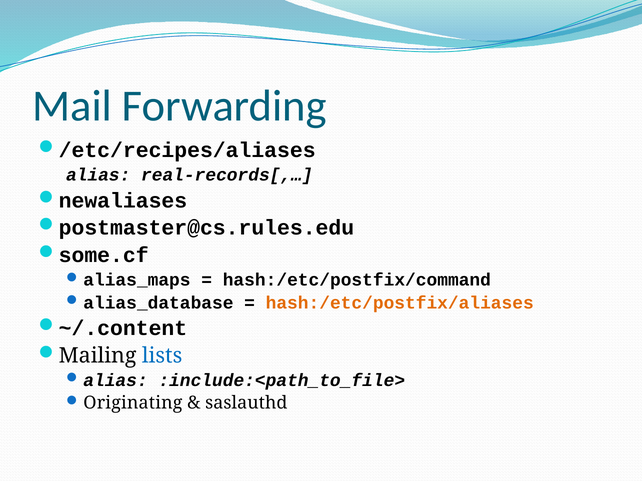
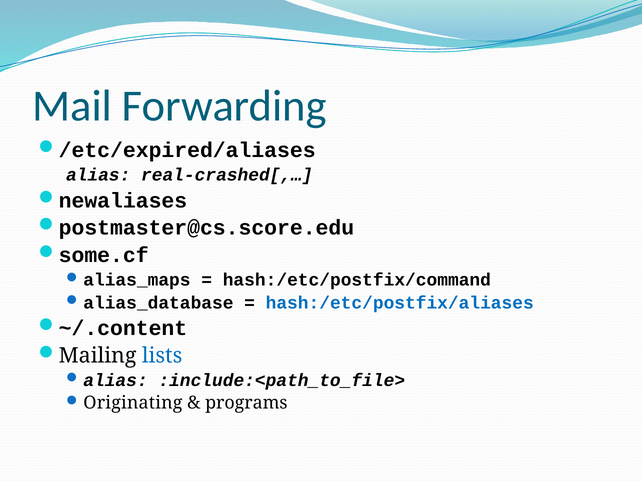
/etc/recipes/aliases: /etc/recipes/aliases -> /etc/expired/aliases
real-records[,…: real-records[,… -> real-crashed[,…
postmaster@cs.rules.edu: postmaster@cs.rules.edu -> postmaster@cs.score.edu
hash:/etc/postfix/aliases colour: orange -> blue
saslauthd: saslauthd -> programs
